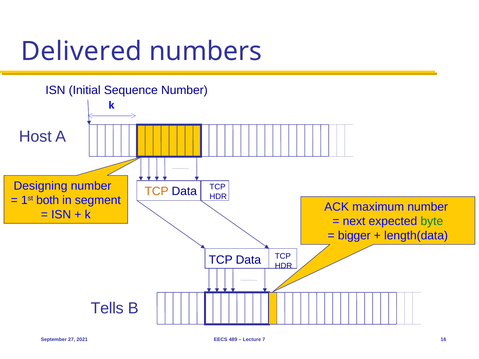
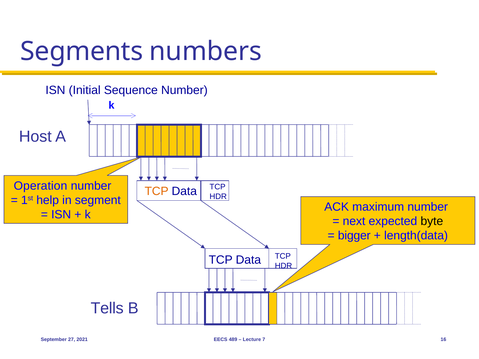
Delivered: Delivered -> Segments
Designing: Designing -> Operation
both: both -> help
byte colour: green -> black
